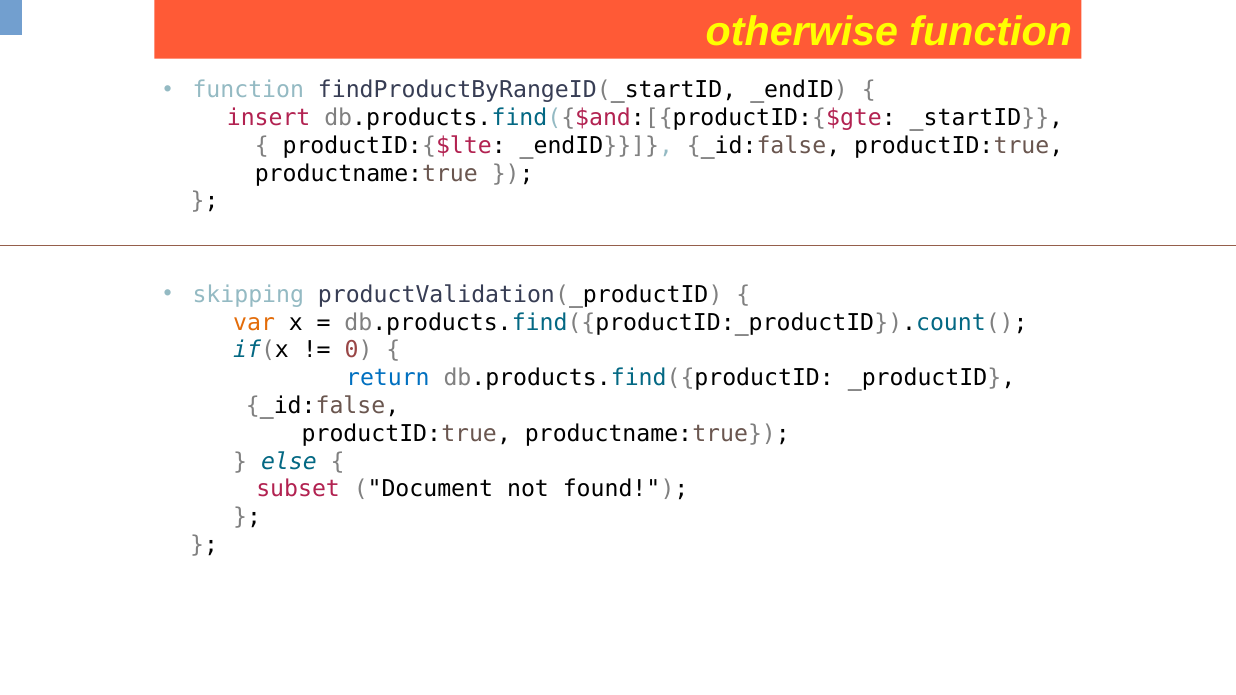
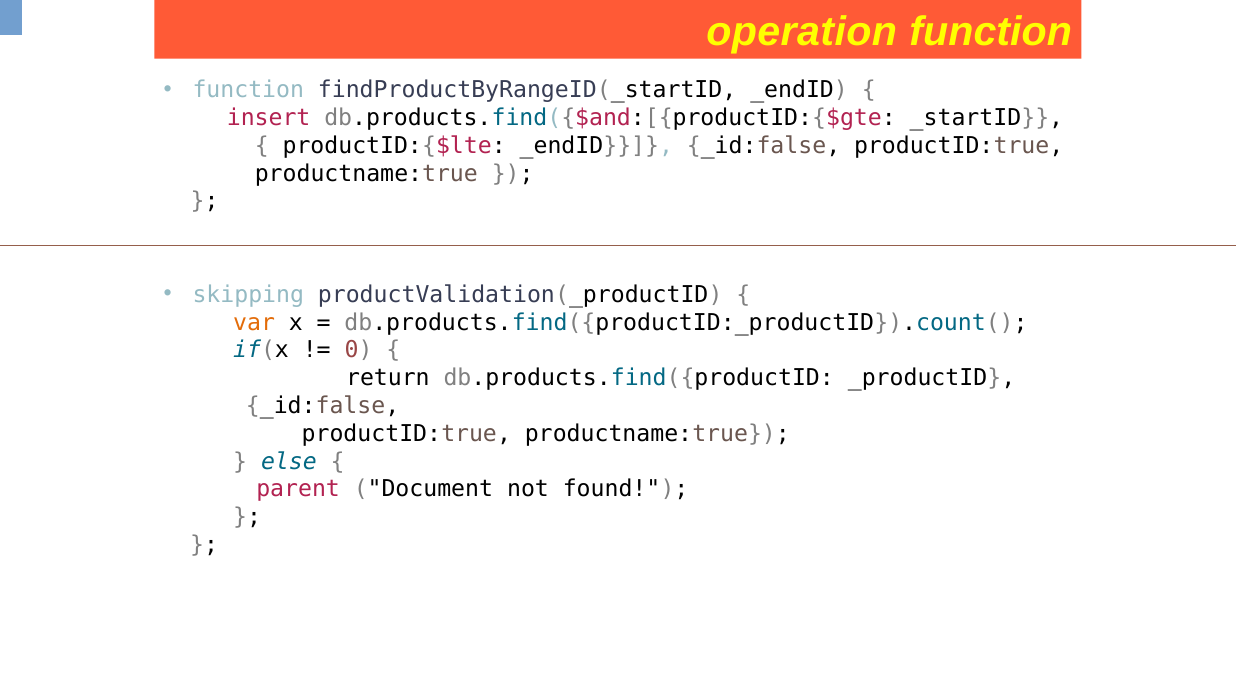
otherwise: otherwise -> operation
return colour: blue -> black
subset: subset -> parent
